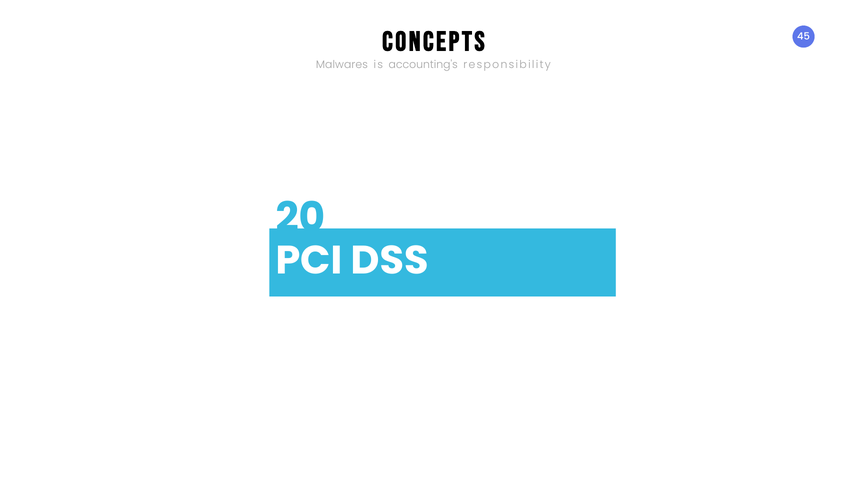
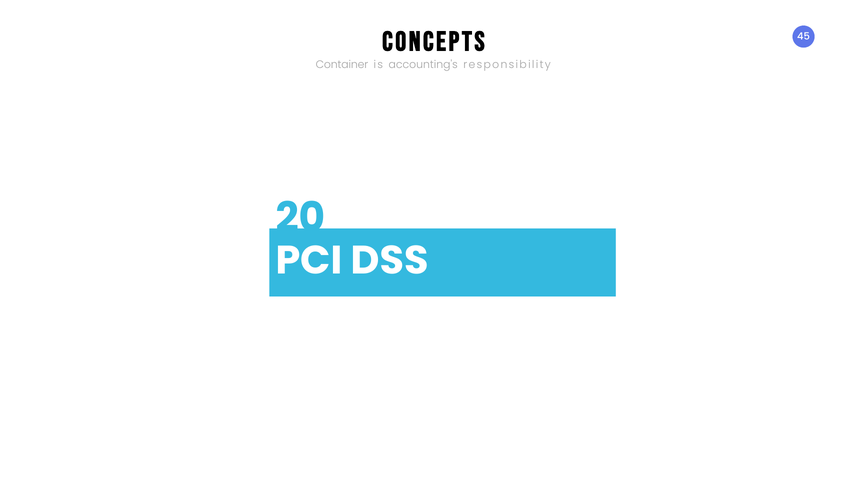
Malwares: Malwares -> Container
